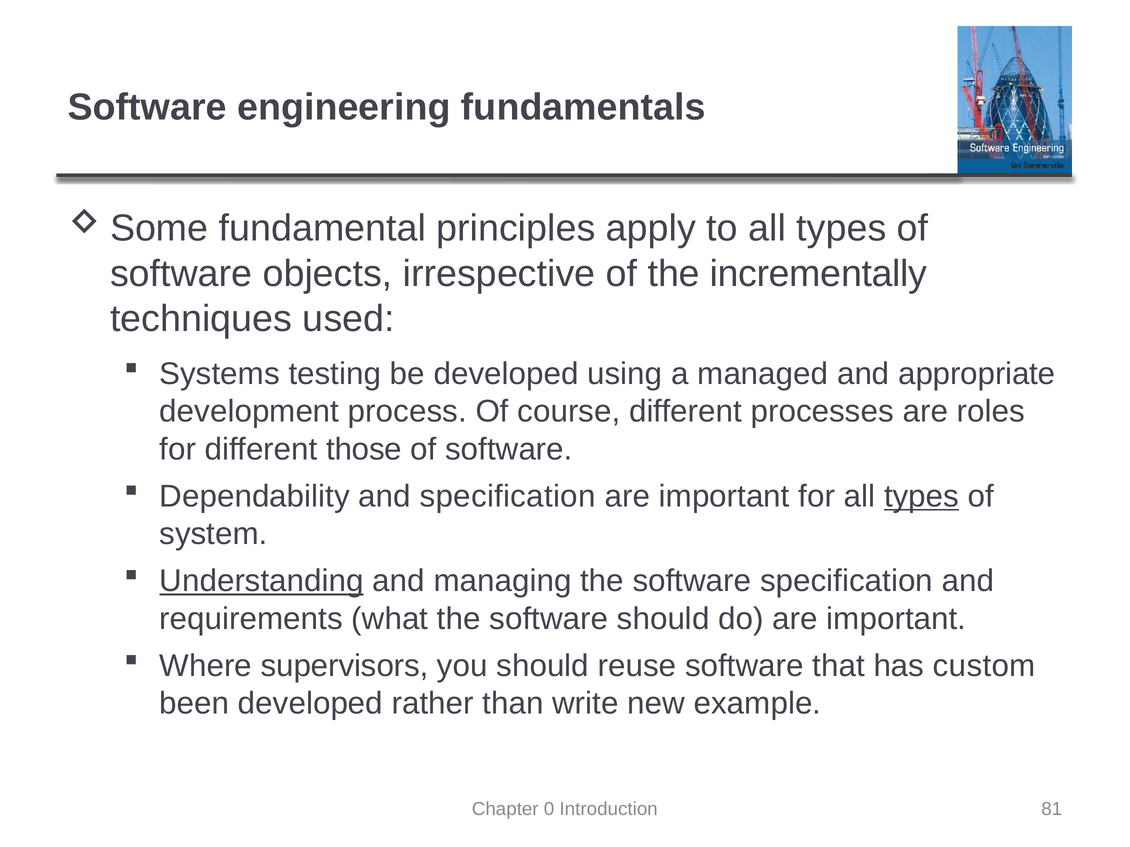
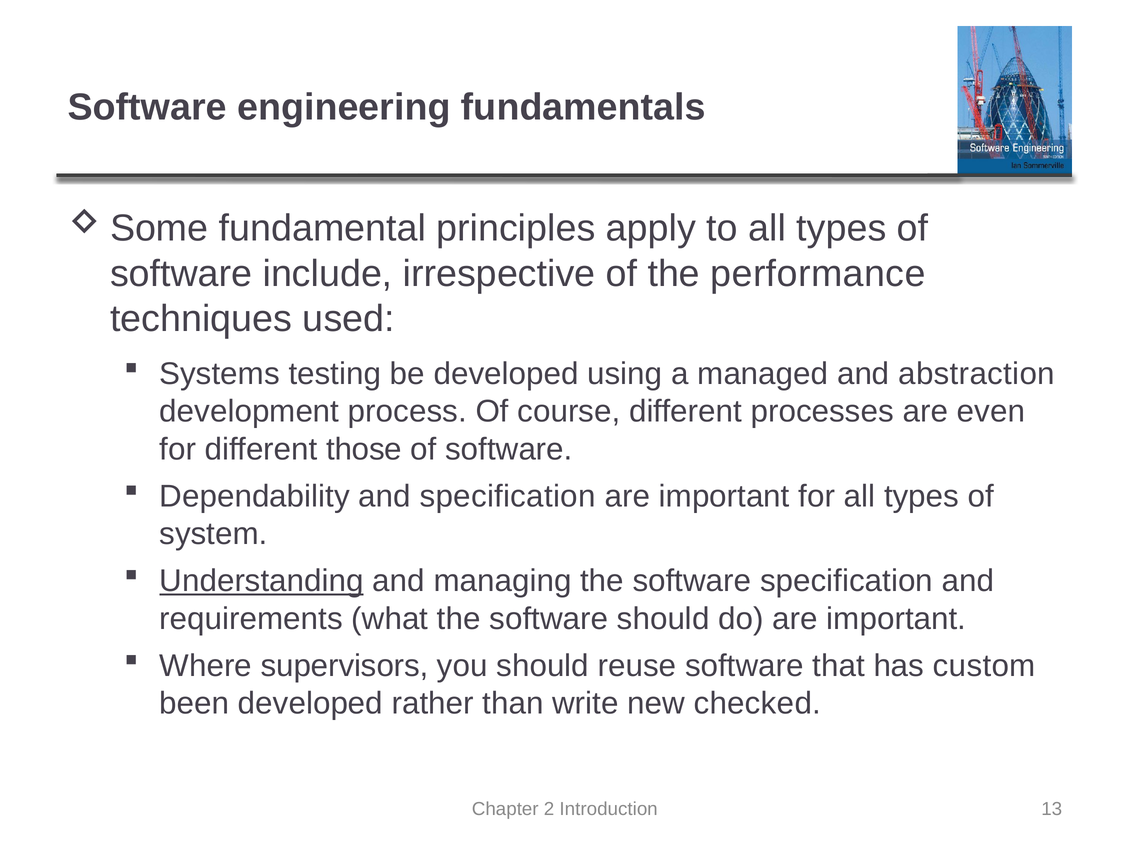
objects: objects -> include
incrementally: incrementally -> performance
appropriate: appropriate -> abstraction
roles: roles -> even
types at (922, 497) underline: present -> none
example: example -> checked
0: 0 -> 2
81: 81 -> 13
